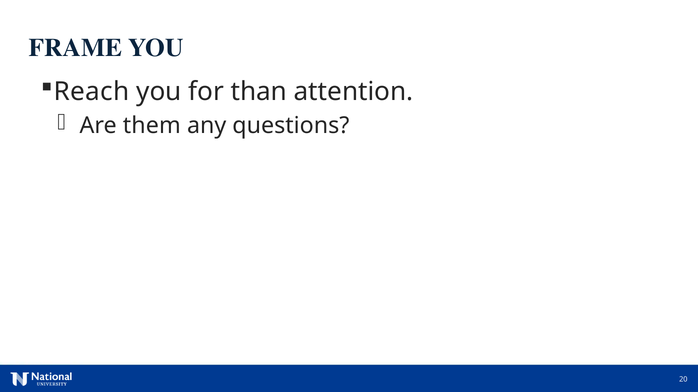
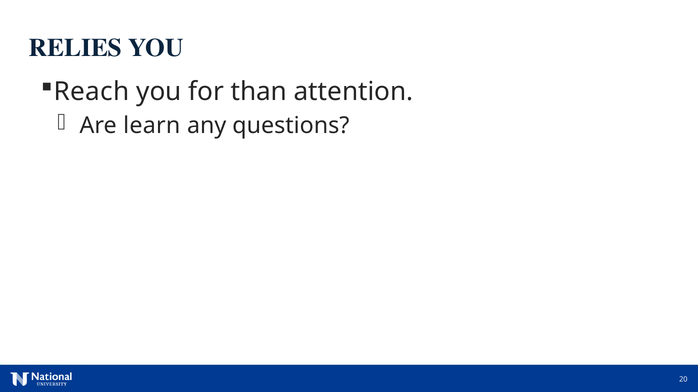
FRAME: FRAME -> RELIES
them: them -> learn
